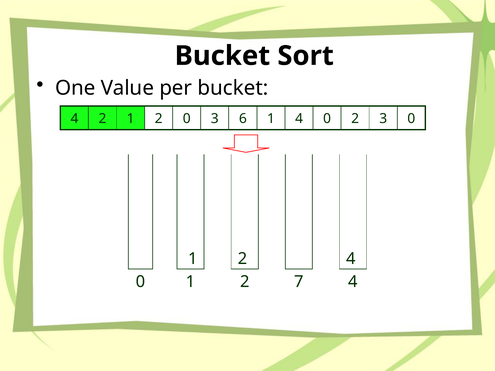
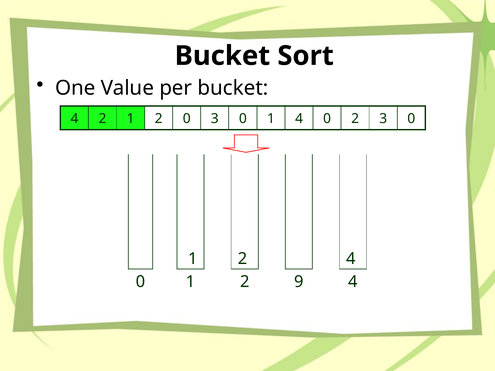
0 3 6: 6 -> 0
7: 7 -> 9
